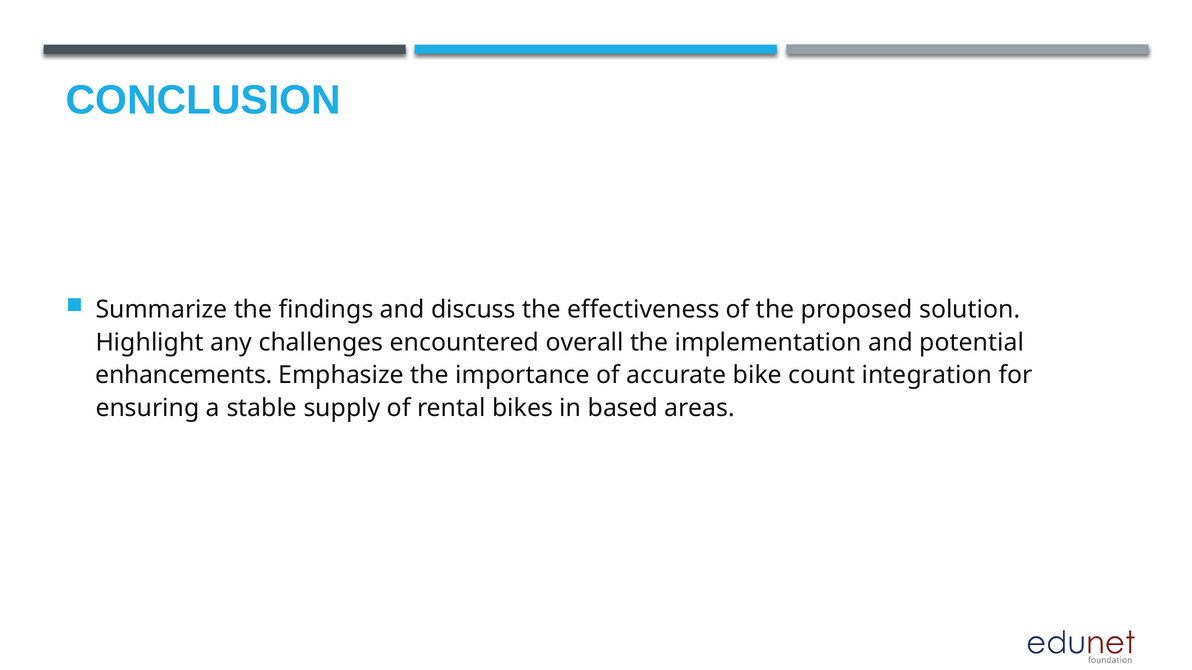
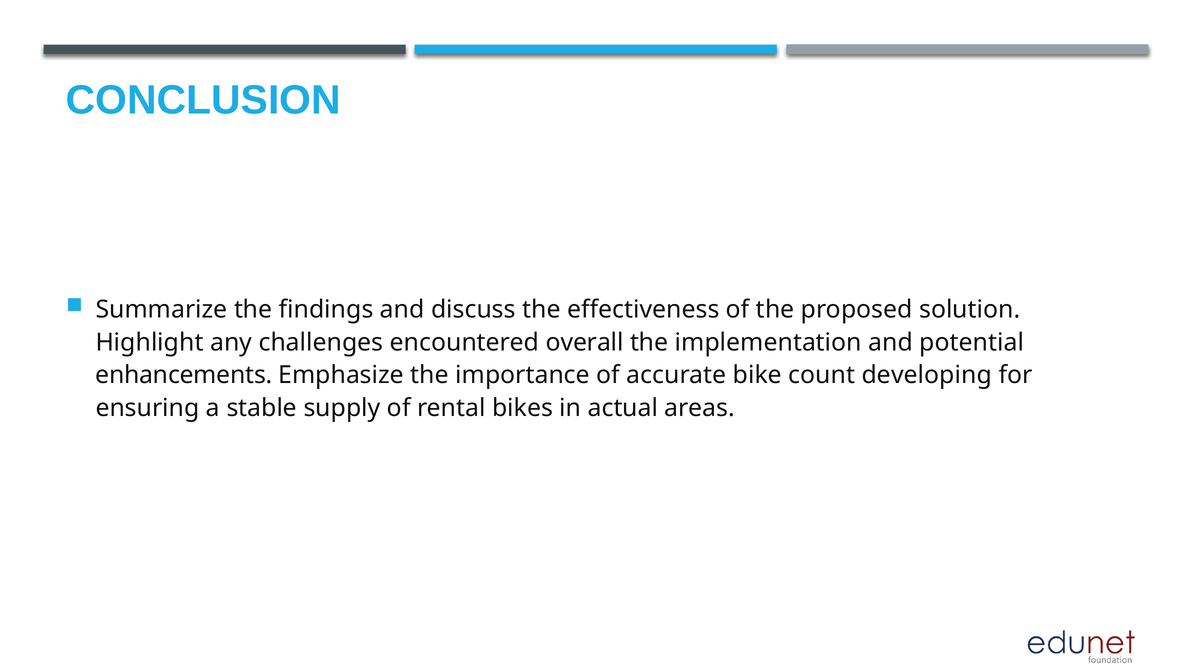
integration: integration -> developing
based: based -> actual
